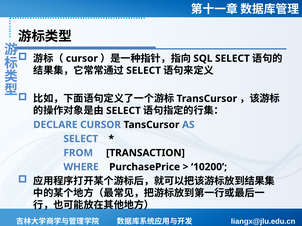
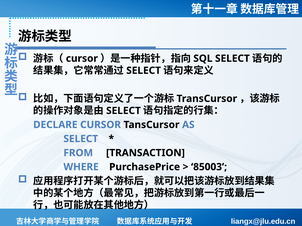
10200: 10200 -> 85003
